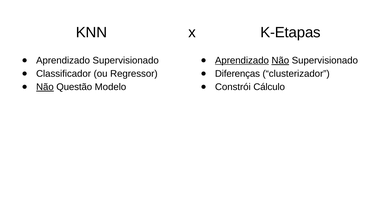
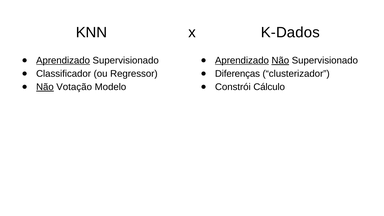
K-Etapas: K-Etapas -> K-Dados
Aprendizado at (63, 60) underline: none -> present
Questão: Questão -> Votação
